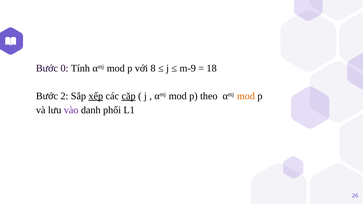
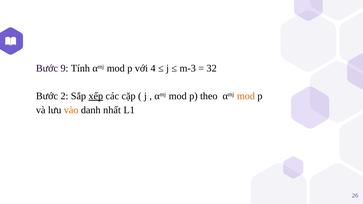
0: 0 -> 9
8: 8 -> 4
m-9: m-9 -> m-3
18: 18 -> 32
cặp underline: present -> none
vào colour: purple -> orange
phối: phối -> nhất
